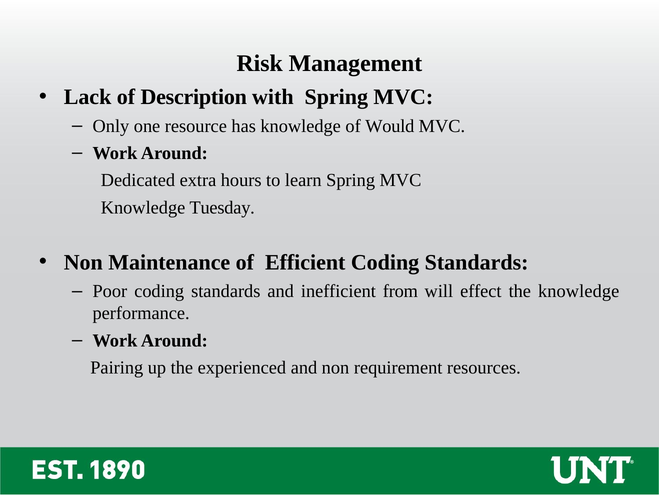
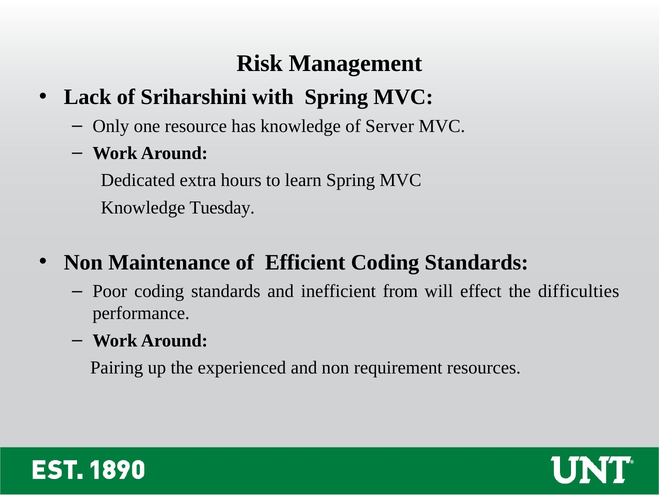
Description: Description -> Sriharshini
Would: Would -> Server
the knowledge: knowledge -> difficulties
